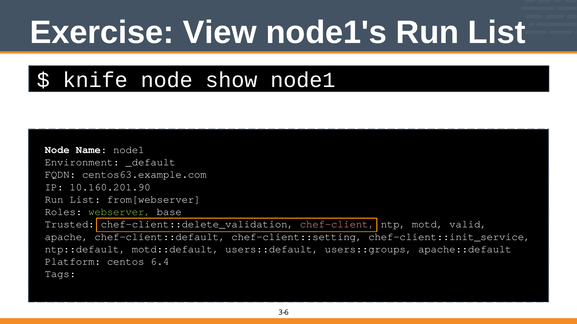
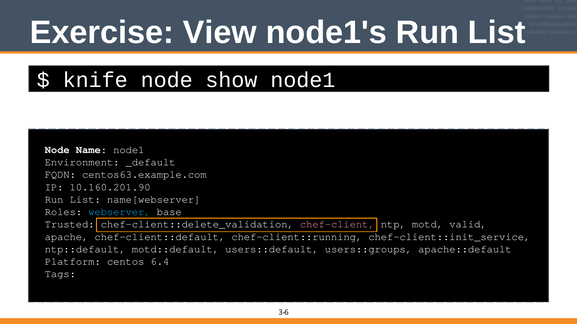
from[webserver: from[webserver -> name[webserver
webserver colour: light green -> light blue
chef-client::setting: chef-client::setting -> chef-client::running
